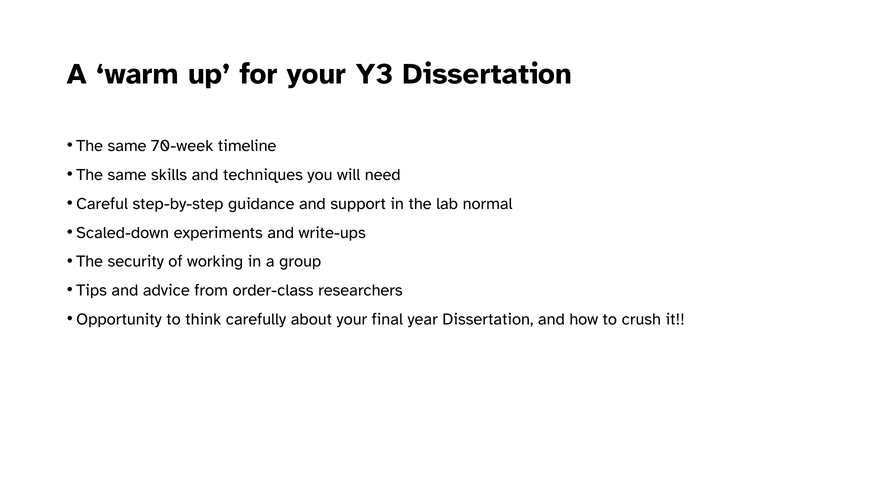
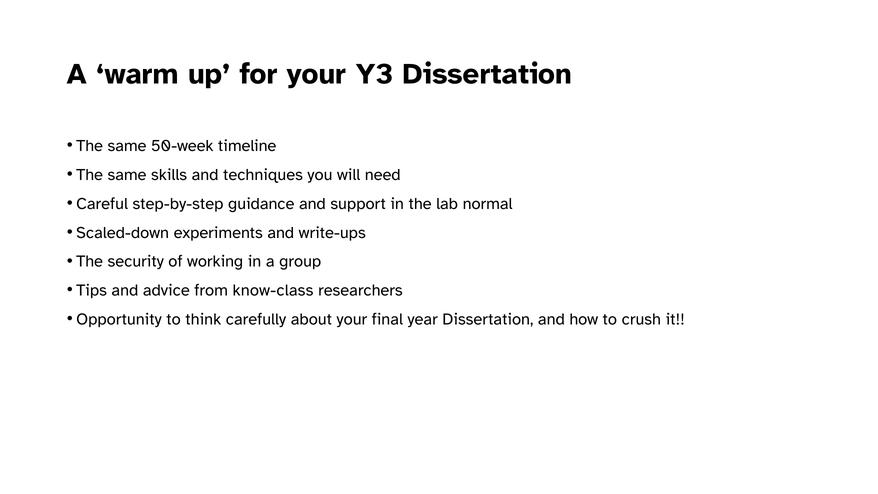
70-week: 70-week -> 50-week
order-class: order-class -> know-class
